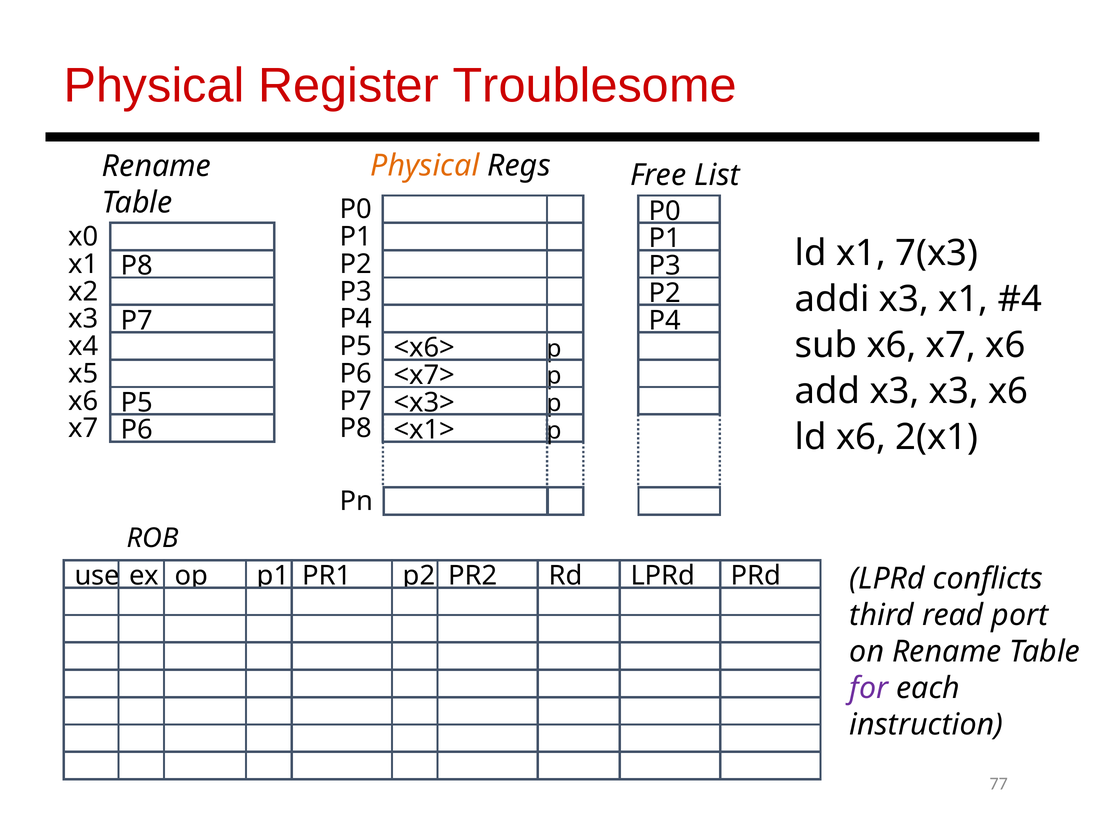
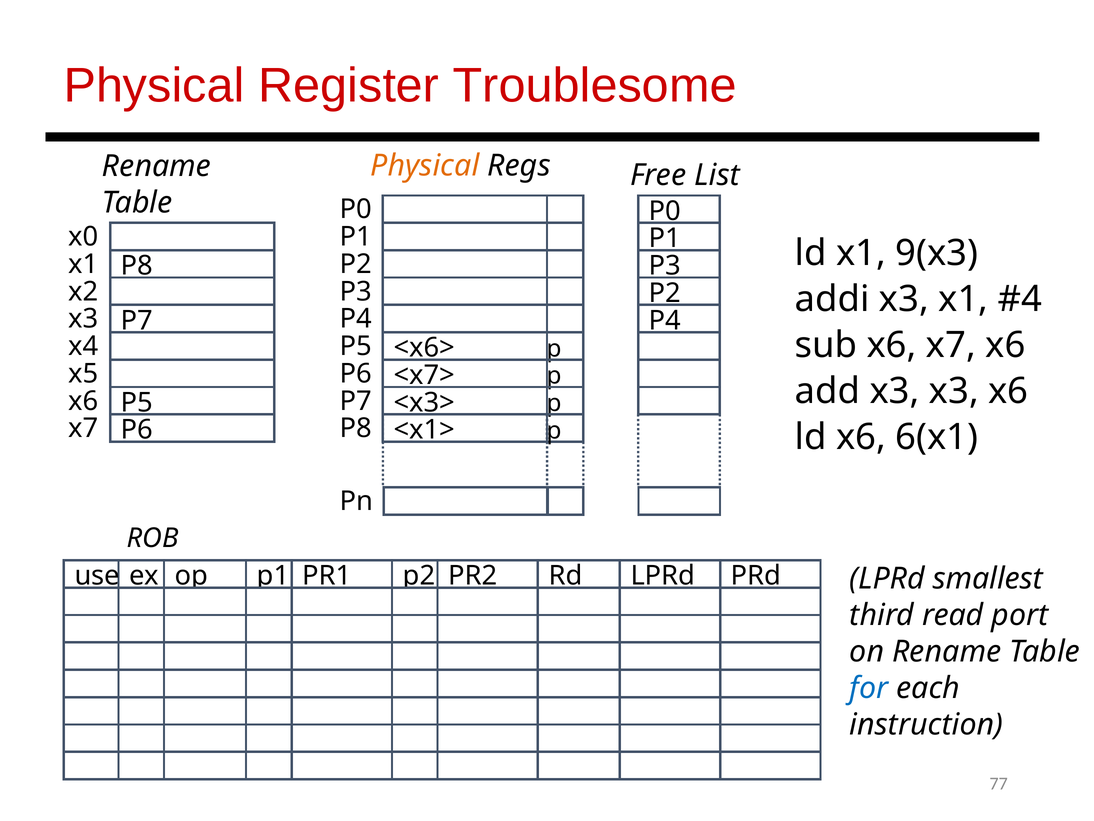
7(x3: 7(x3 -> 9(x3
2(x1: 2(x1 -> 6(x1
conflicts: conflicts -> smallest
for colour: purple -> blue
